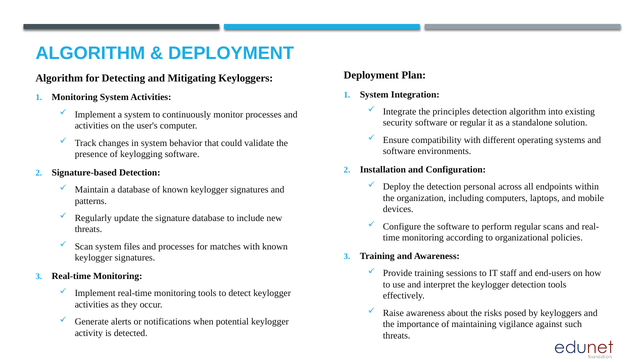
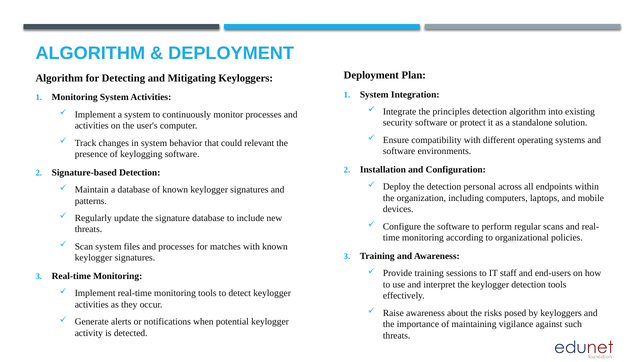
or regular: regular -> protect
validate: validate -> relevant
